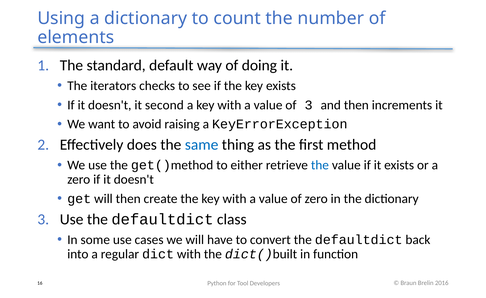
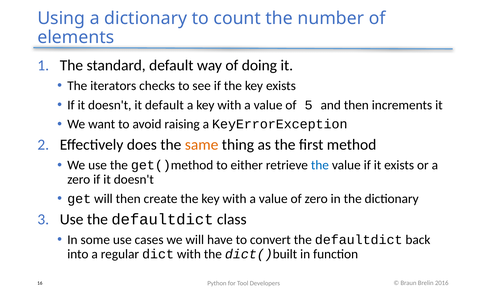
it second: second -> default
of 3: 3 -> 5
same colour: blue -> orange
